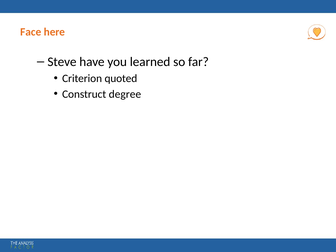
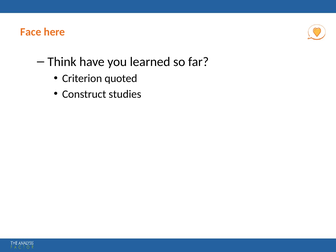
Steve: Steve -> Think
degree: degree -> studies
